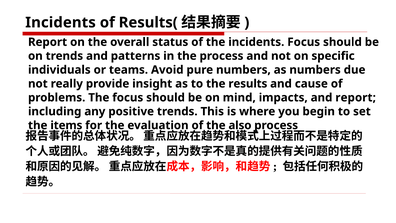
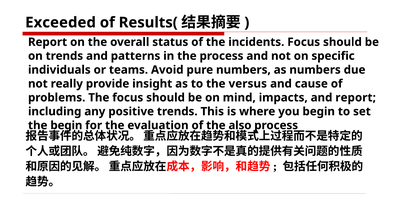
Incidents at (61, 22): Incidents -> Exceeded
results: results -> versus
the items: items -> begin
